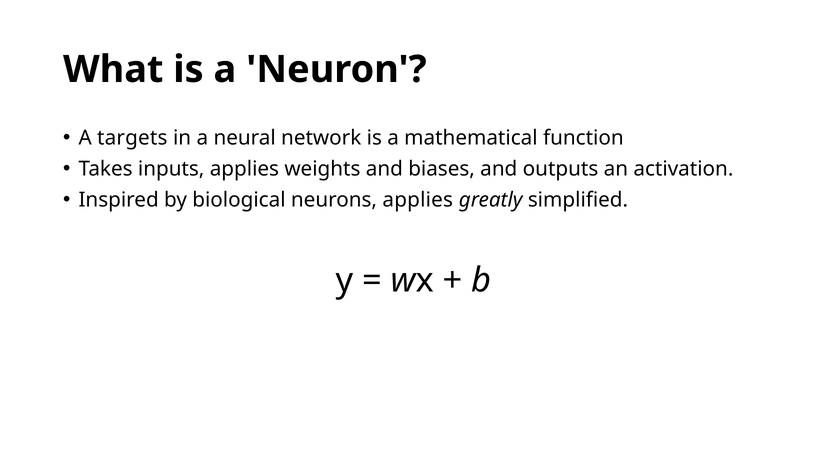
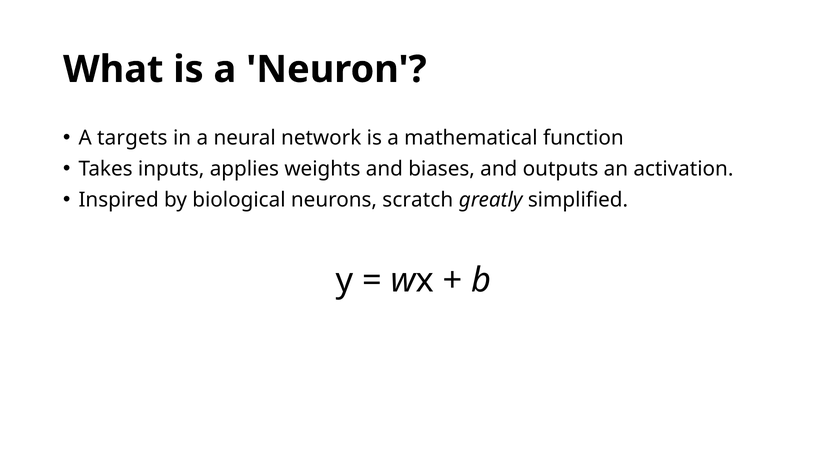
neurons applies: applies -> scratch
